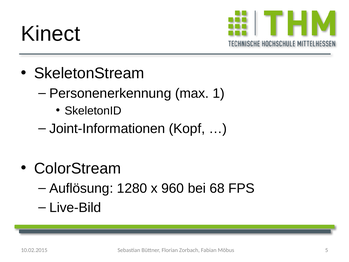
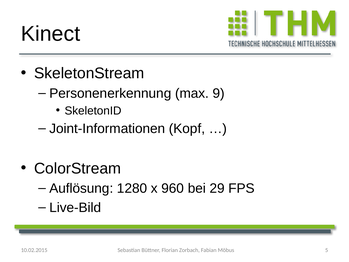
1: 1 -> 9
68: 68 -> 29
